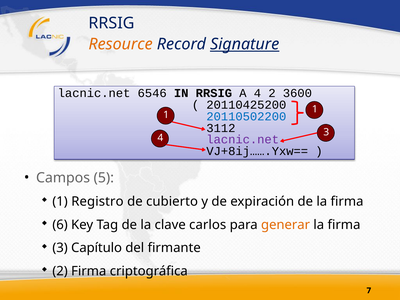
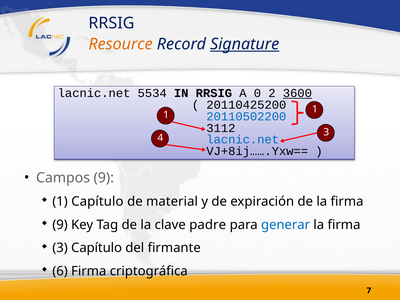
6546: 6546 -> 5534
A 4: 4 -> 0
3600 underline: none -> present
lacnic.net at (243, 140) colour: purple -> blue
Campos 5: 5 -> 9
1 Registro: Registro -> Capítulo
cubierto: cubierto -> material
6 at (60, 225): 6 -> 9
carlos: carlos -> padre
generar colour: orange -> blue
2 at (60, 271): 2 -> 6
